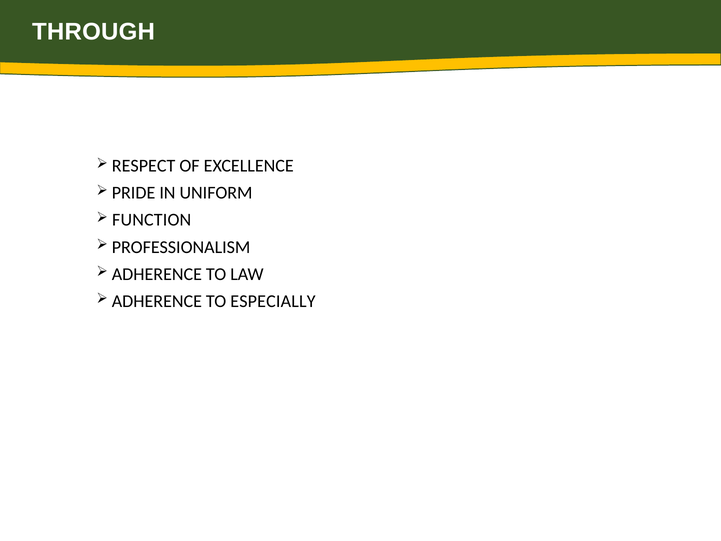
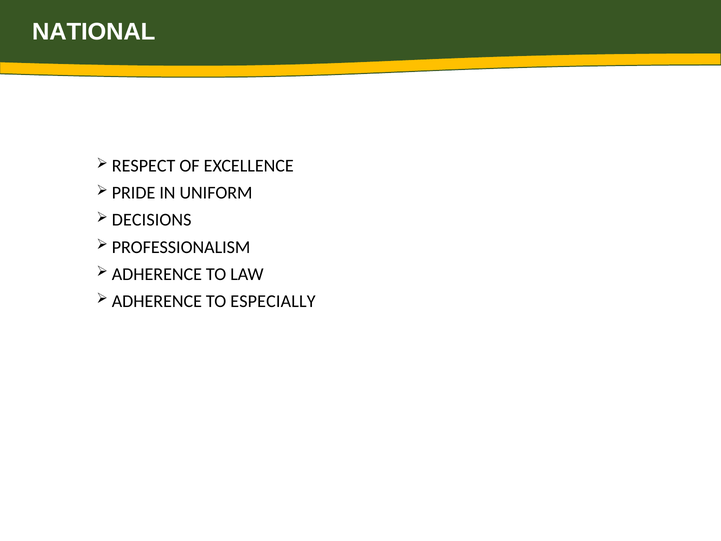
THROUGH: THROUGH -> NATIONAL
FUNCTION: FUNCTION -> DECISIONS
